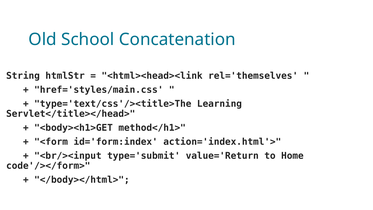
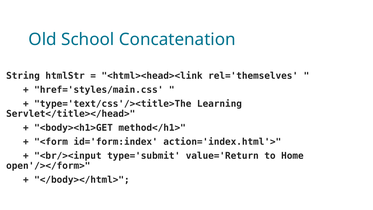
code'/></form>: code'/></form> -> open'/></form>
